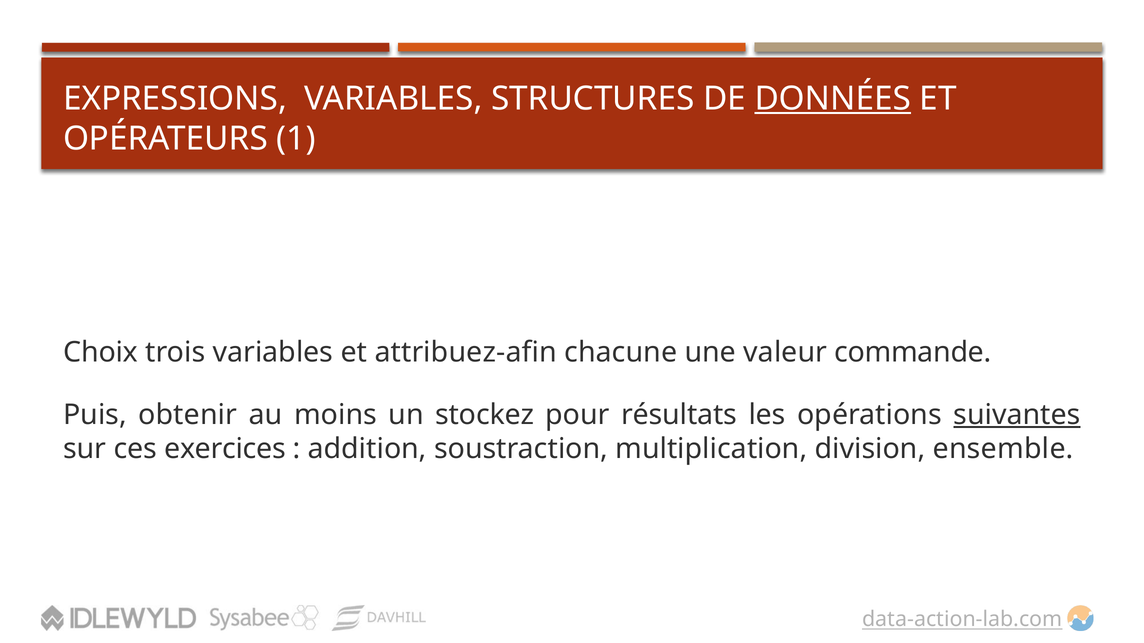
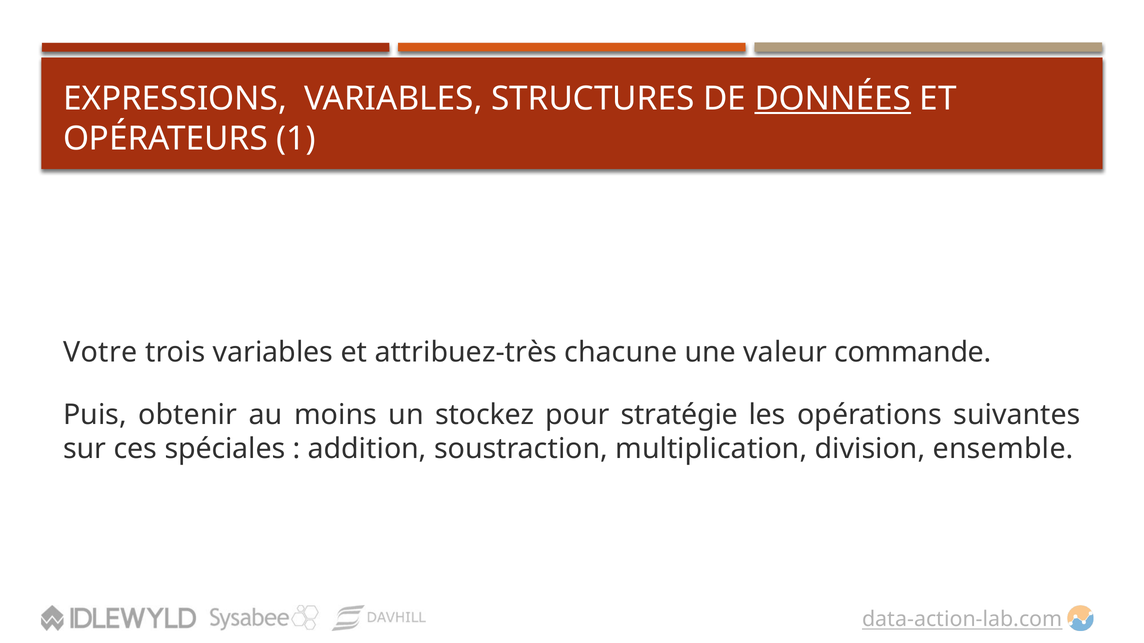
Choix: Choix -> Votre
attribuez-afin: attribuez-afin -> attribuez-très
résultats: résultats -> stratégie
suivantes underline: present -> none
exercices: exercices -> spéciales
